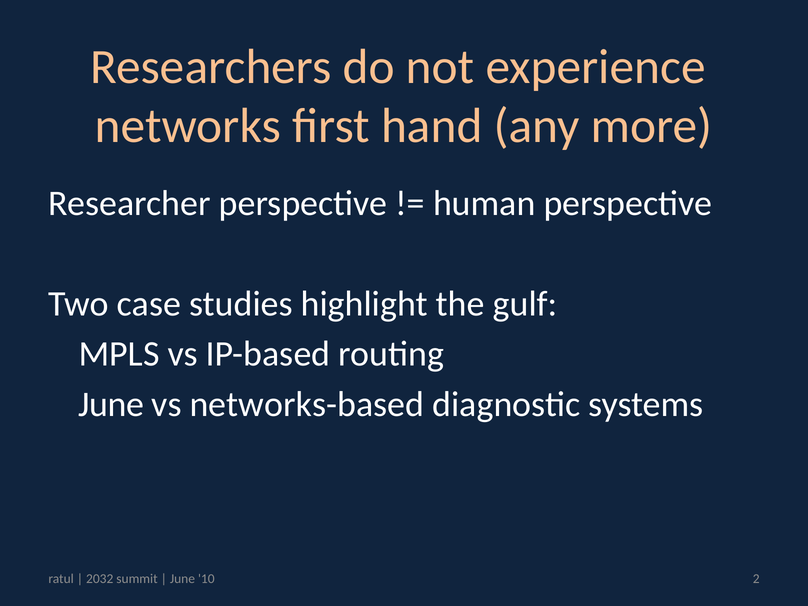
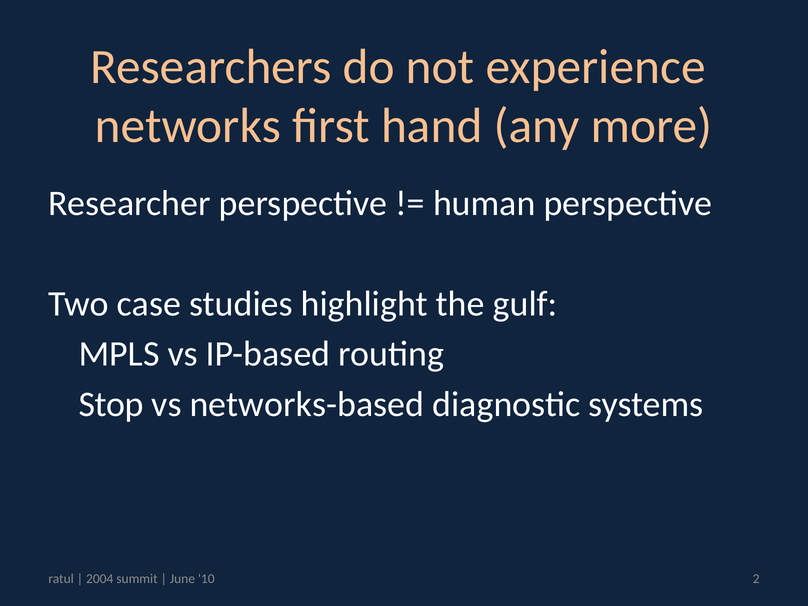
June at (111, 404): June -> Stop
2032: 2032 -> 2004
